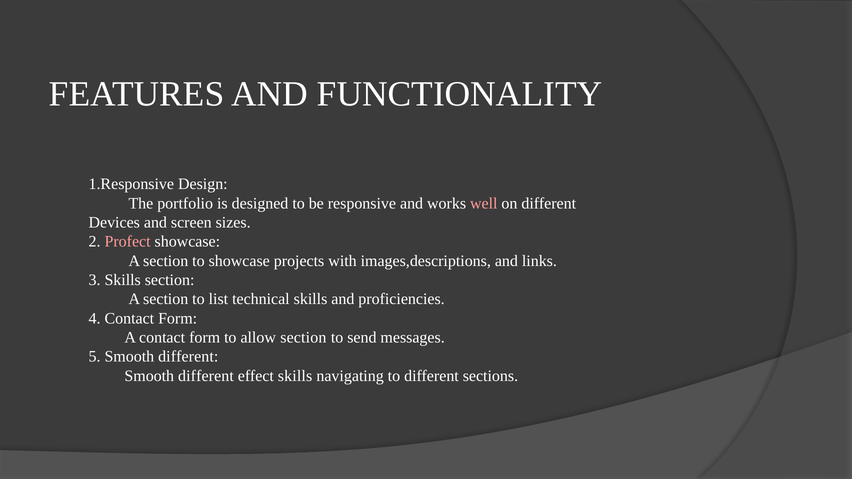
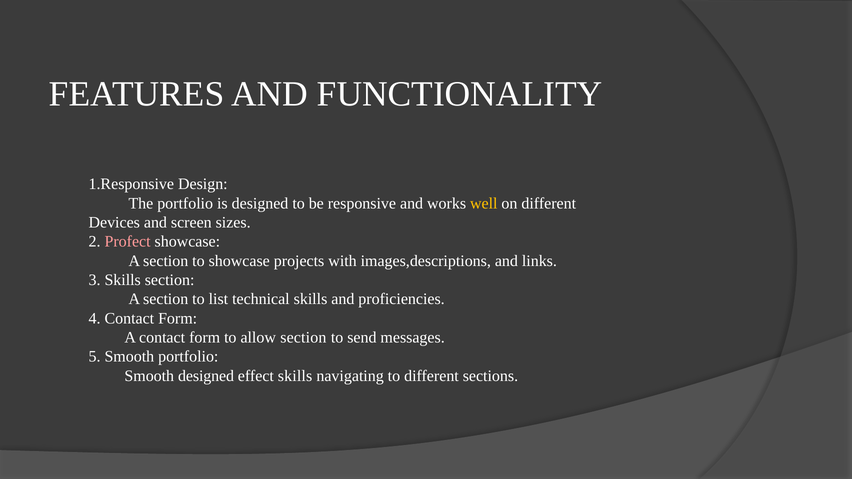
well colour: pink -> yellow
5 Smooth different: different -> portfolio
different at (206, 376): different -> designed
